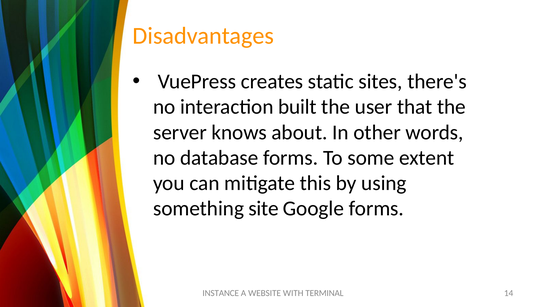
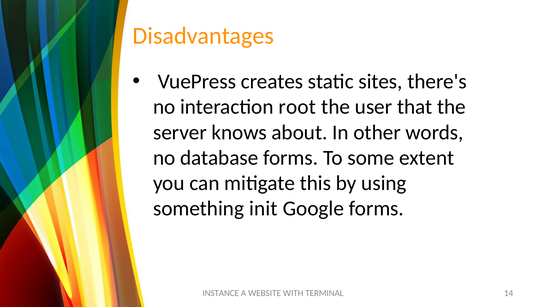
built: built -> root
site: site -> init
